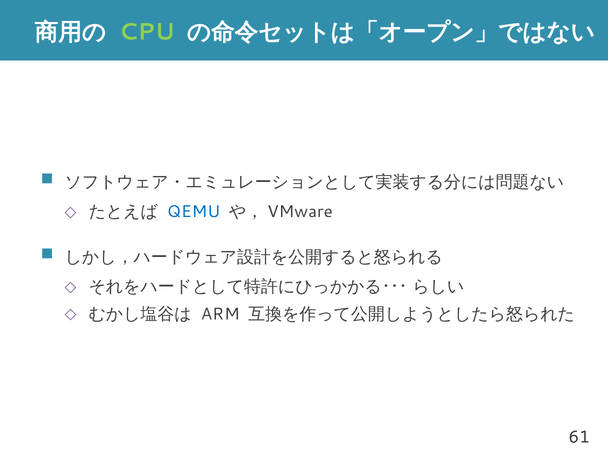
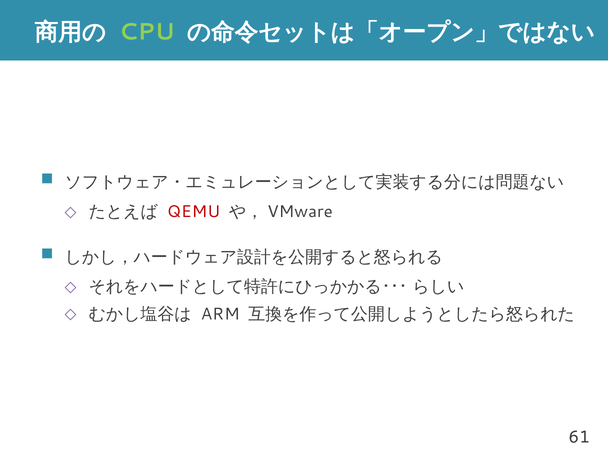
QEMU colour: blue -> red
